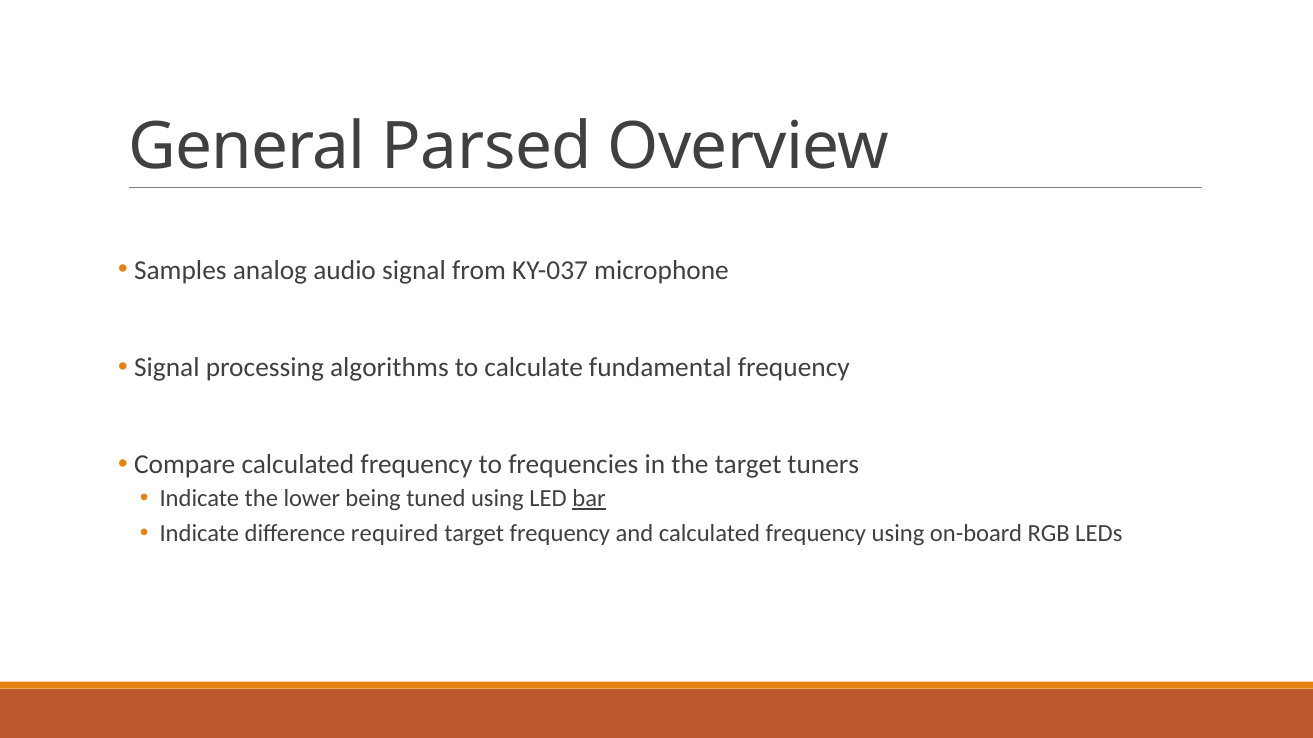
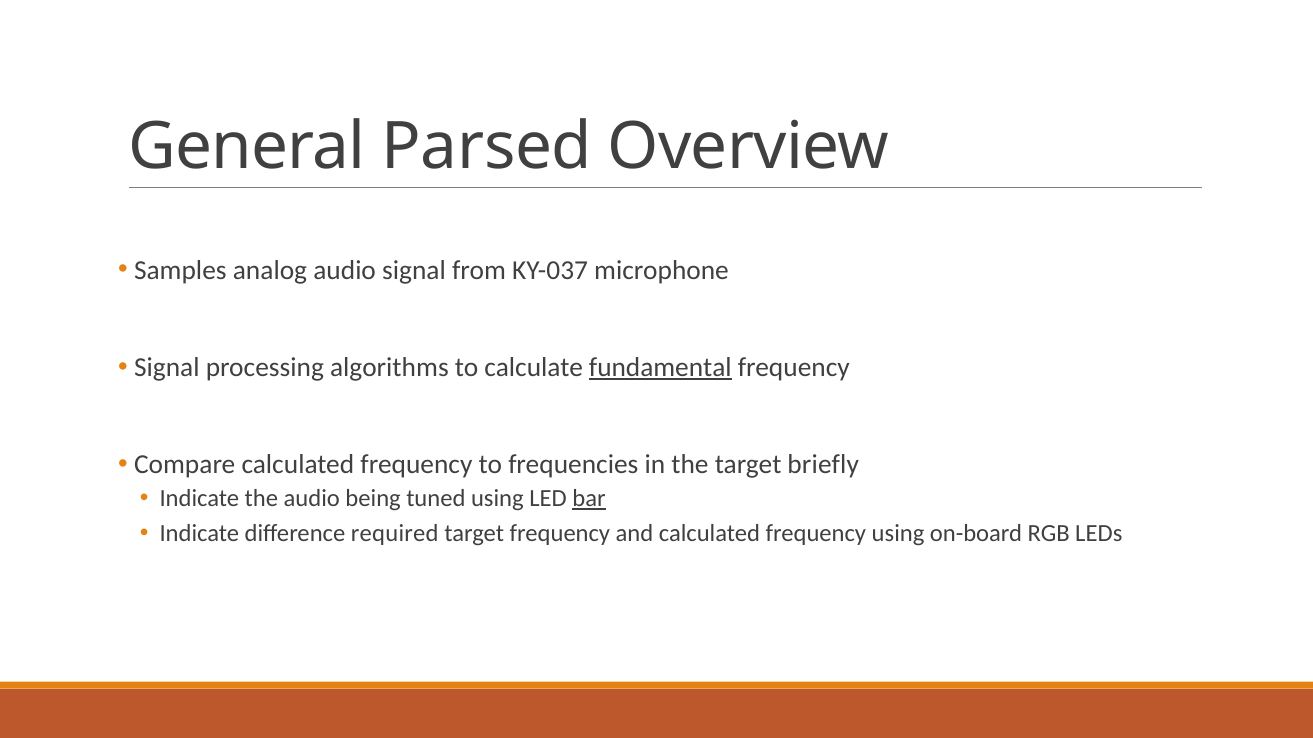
fundamental underline: none -> present
tuners: tuners -> briefly
the lower: lower -> audio
